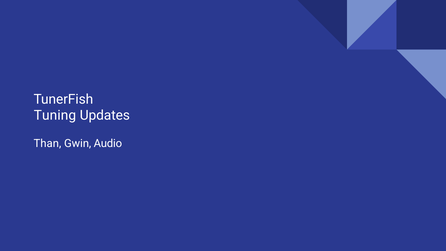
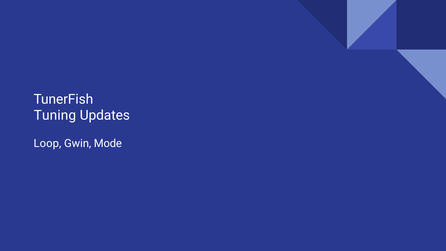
Than: Than -> Loop
Audio: Audio -> Mode
